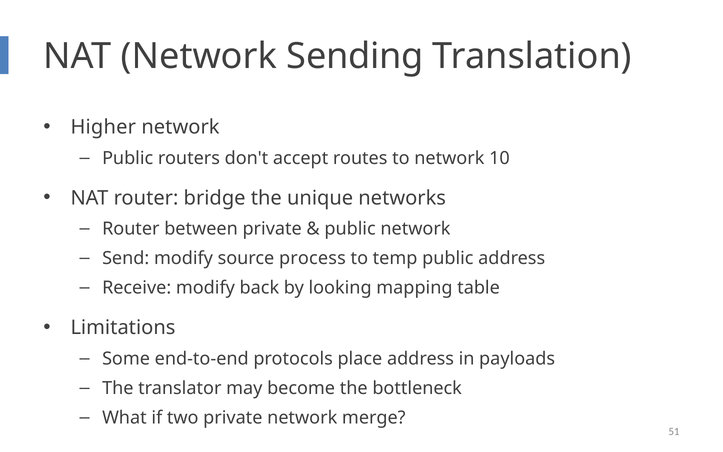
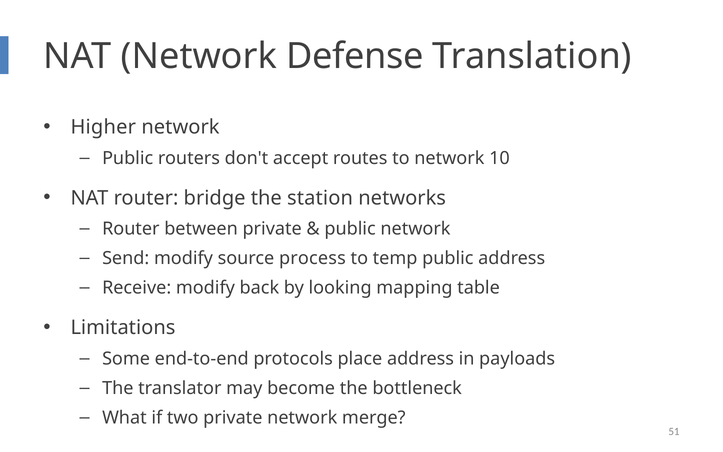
Sending: Sending -> Defense
unique: unique -> station
